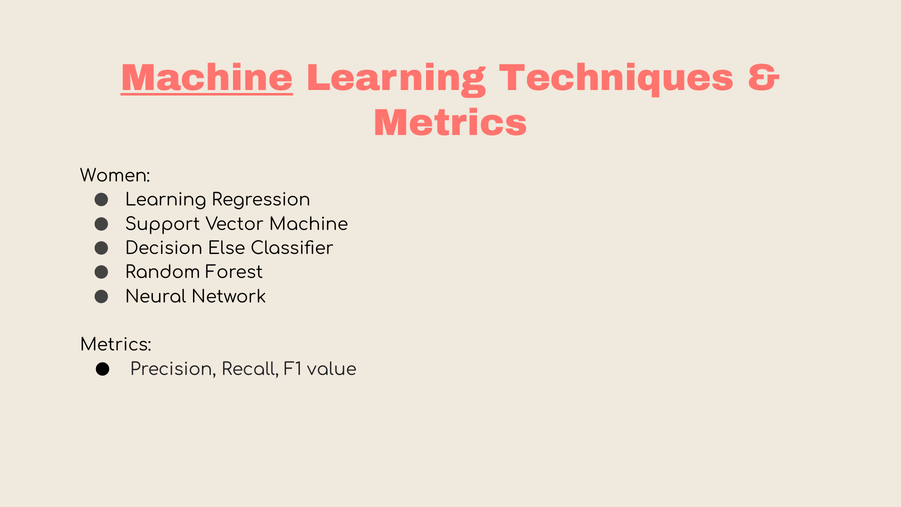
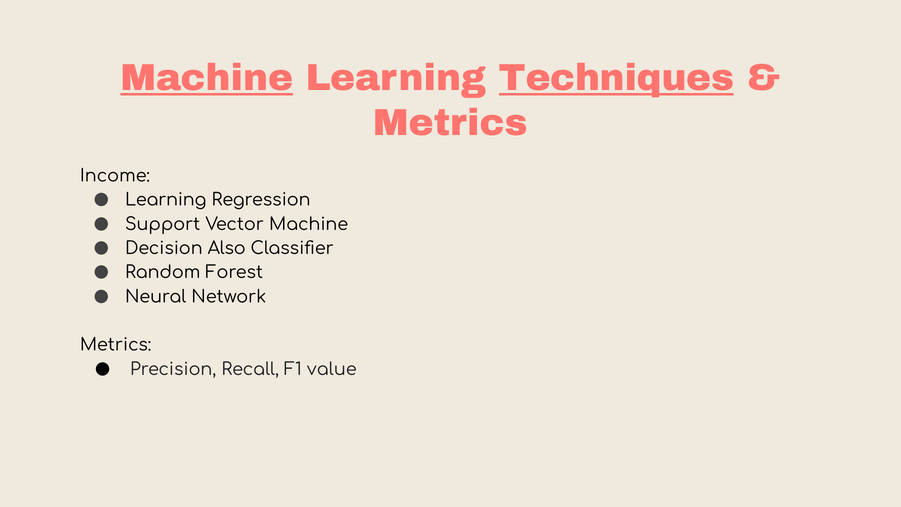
Techniques underline: none -> present
Women: Women -> Income
Else: Else -> Also
